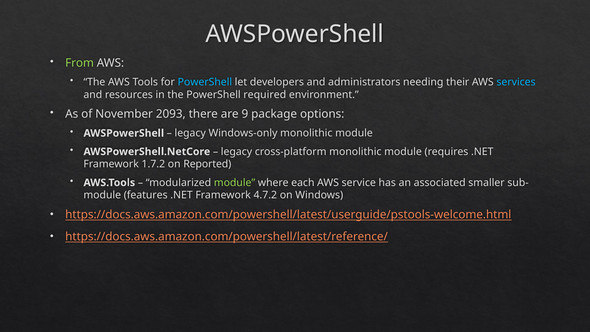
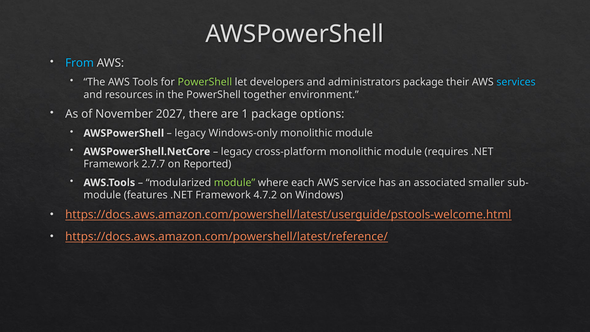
From colour: light green -> light blue
PowerShell at (205, 82) colour: light blue -> light green
administrators needing: needing -> package
required: required -> together
2093: 2093 -> 2027
9: 9 -> 1
1.7.2: 1.7.2 -> 2.7.7
